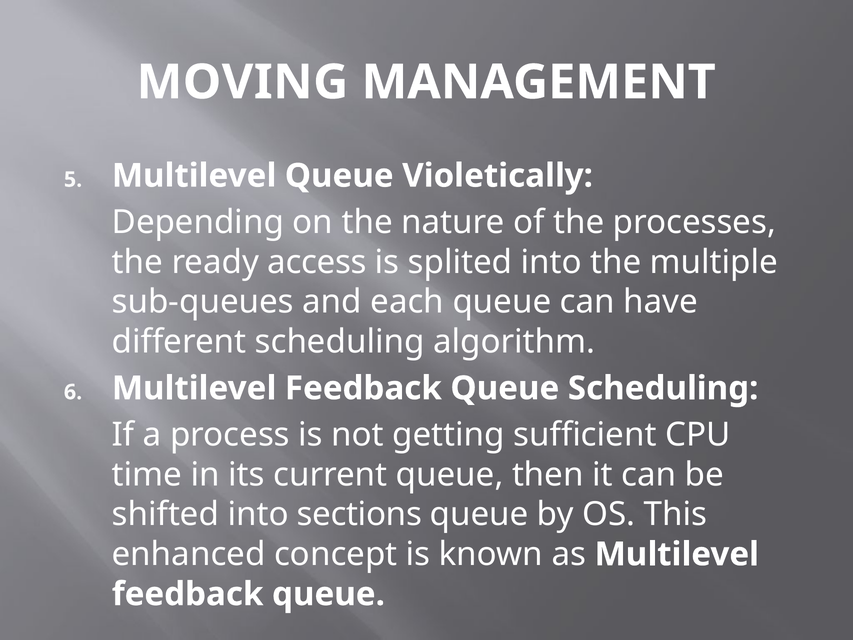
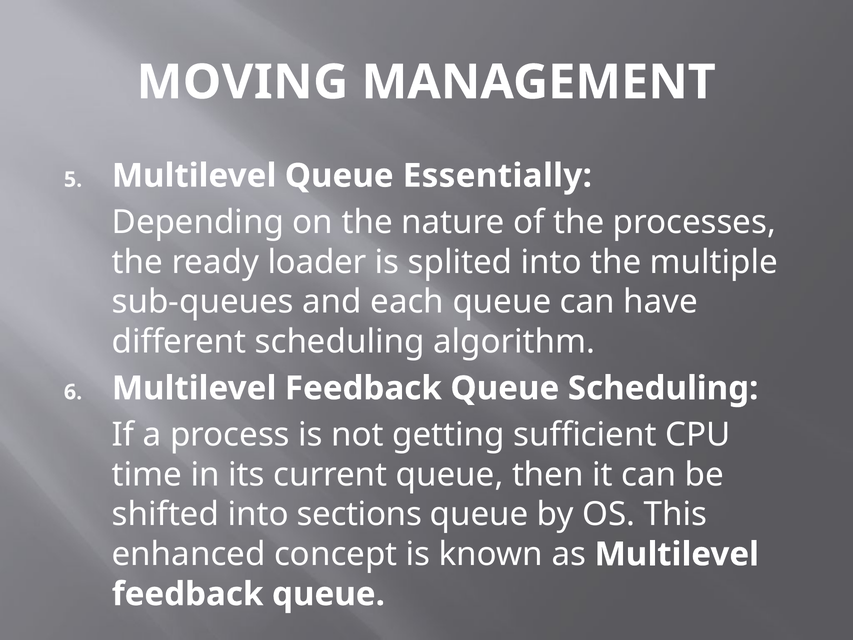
Violetically: Violetically -> Essentially
access: access -> loader
